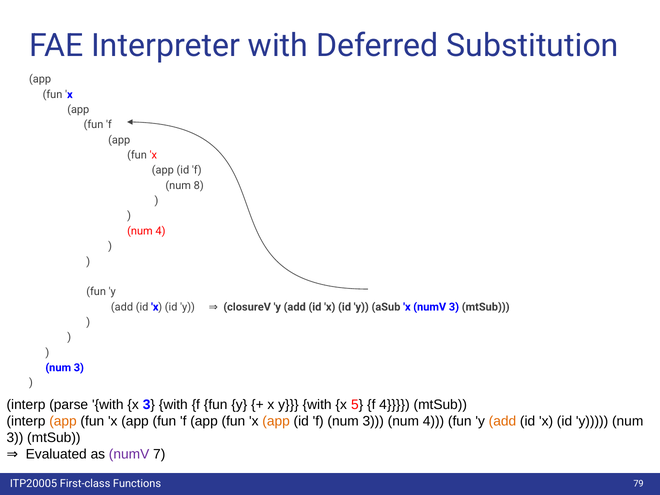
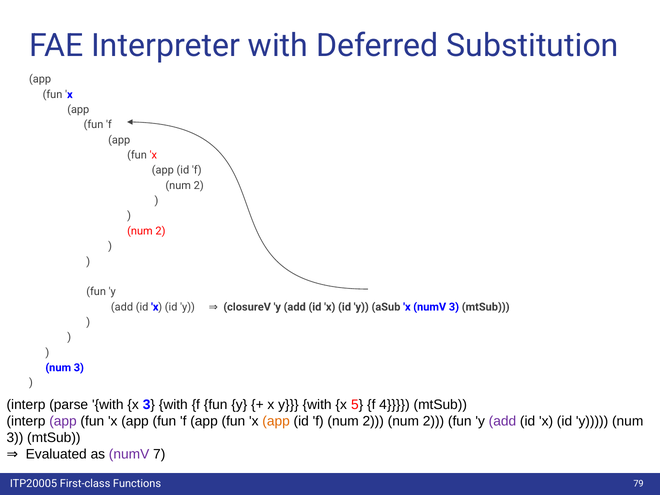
8 at (199, 186): 8 -> 2
4 at (160, 231): 4 -> 2
app at (63, 421) colour: orange -> purple
3 at (373, 421): 3 -> 2
4 at (433, 421): 4 -> 2
add at (502, 421) colour: orange -> purple
